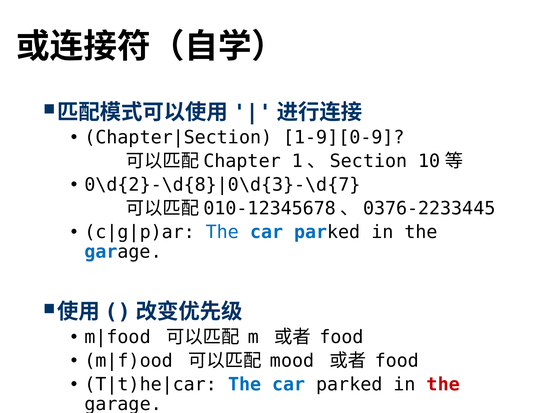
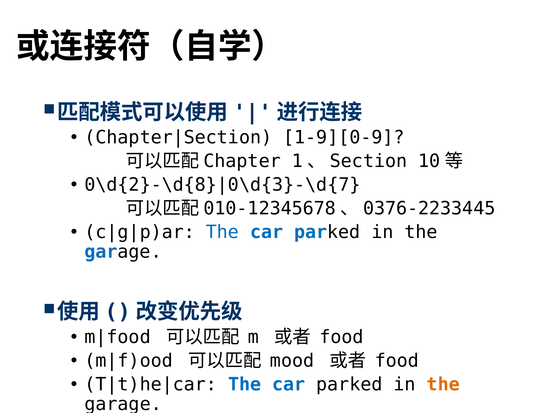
the at (443, 384) colour: red -> orange
